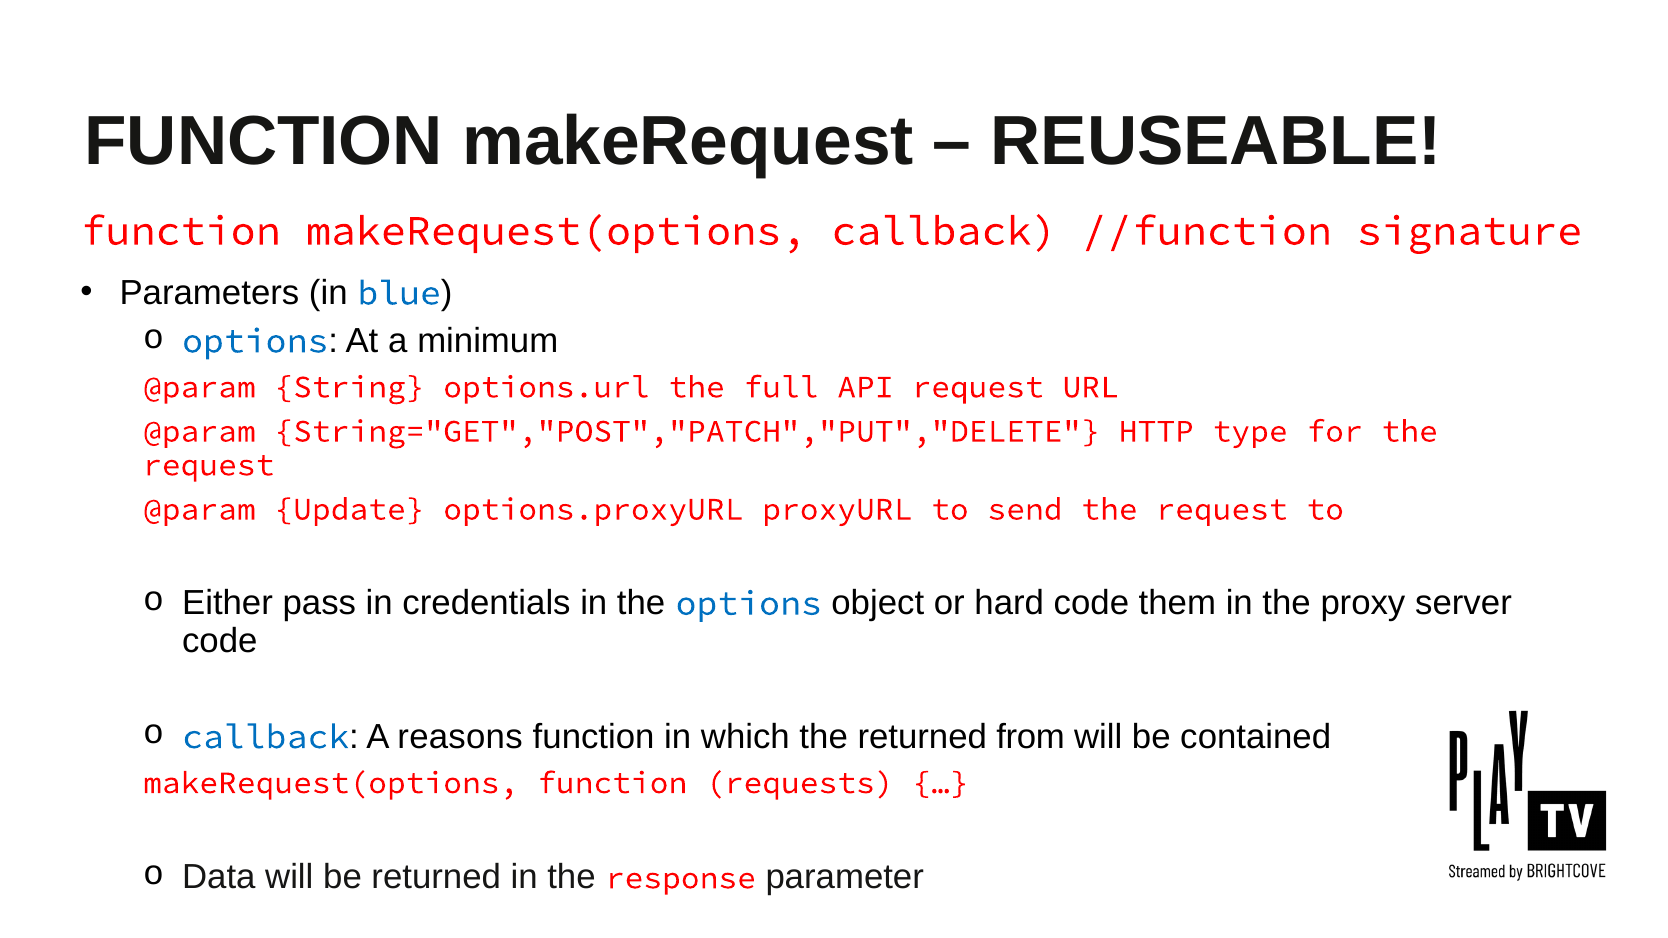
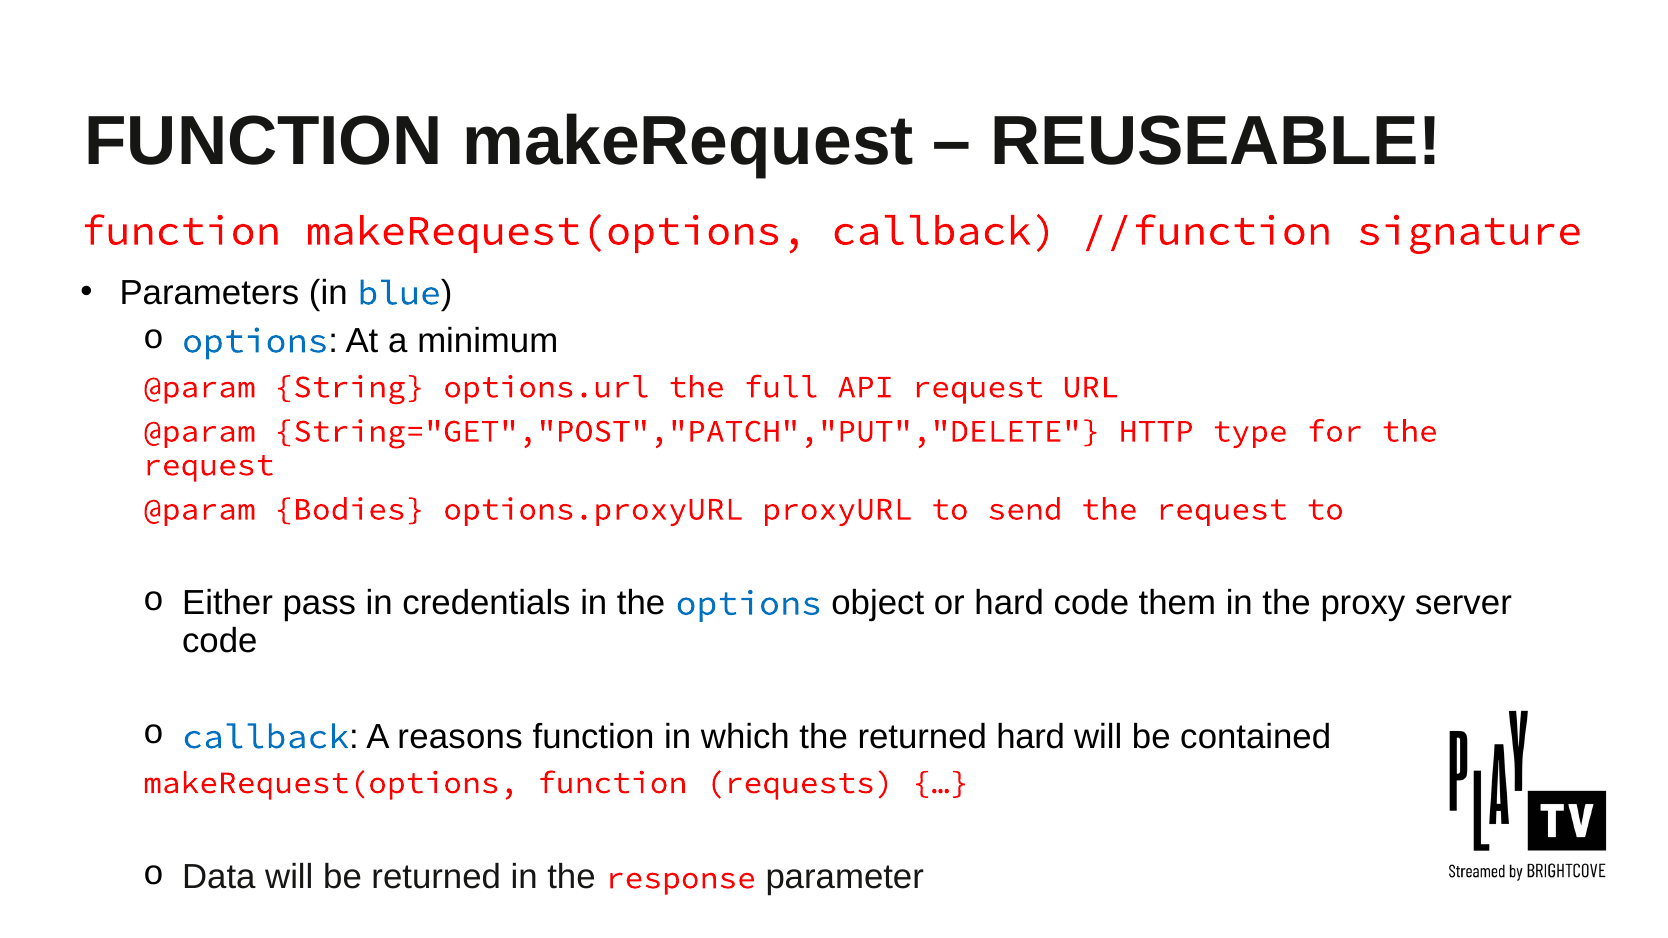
Update: Update -> Bodies
returned from: from -> hard
